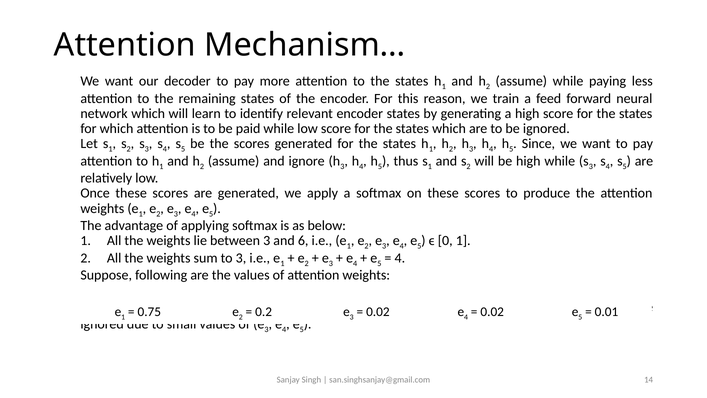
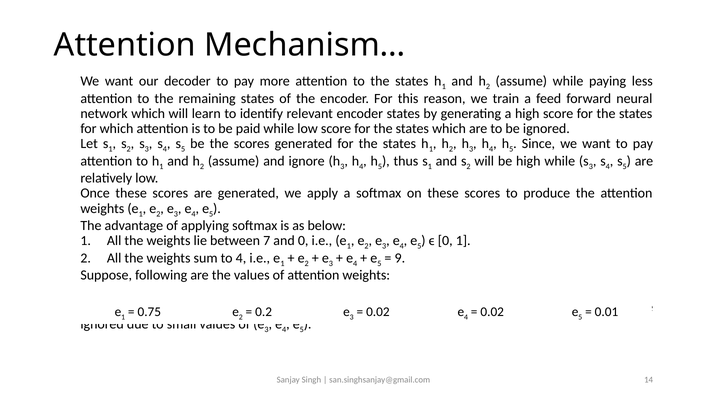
between 3: 3 -> 7
and 6: 6 -> 0
to 3: 3 -> 4
4 at (400, 258): 4 -> 9
